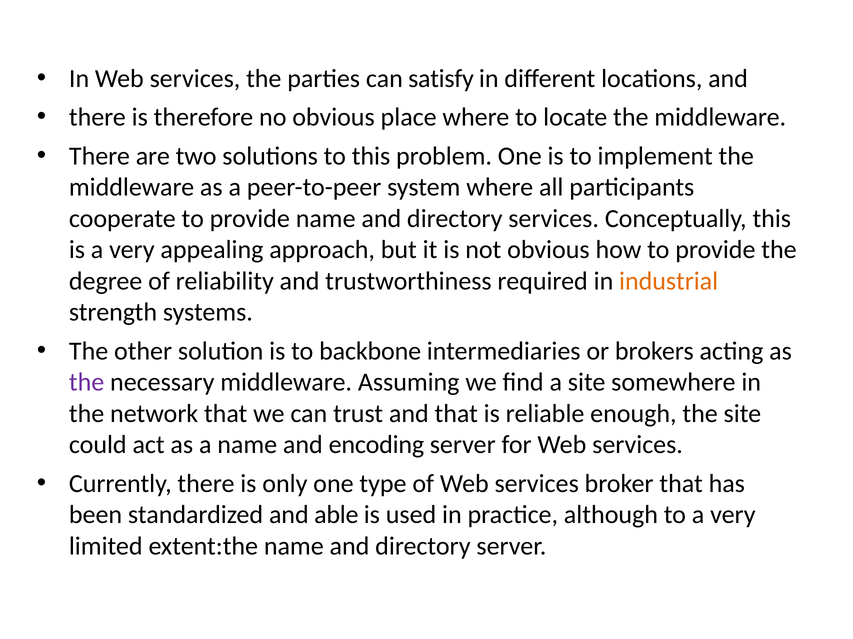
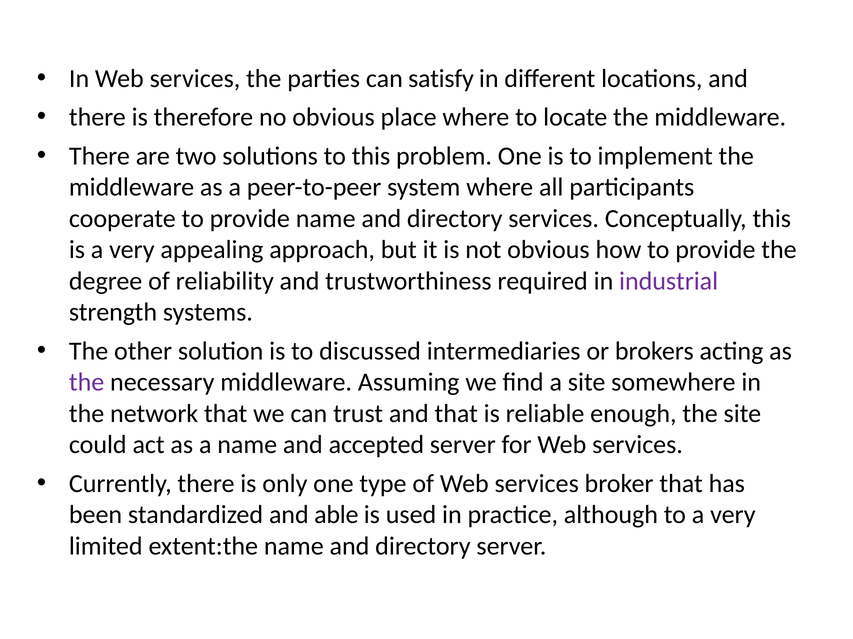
industrial colour: orange -> purple
backbone: backbone -> discussed
encoding: encoding -> accepted
